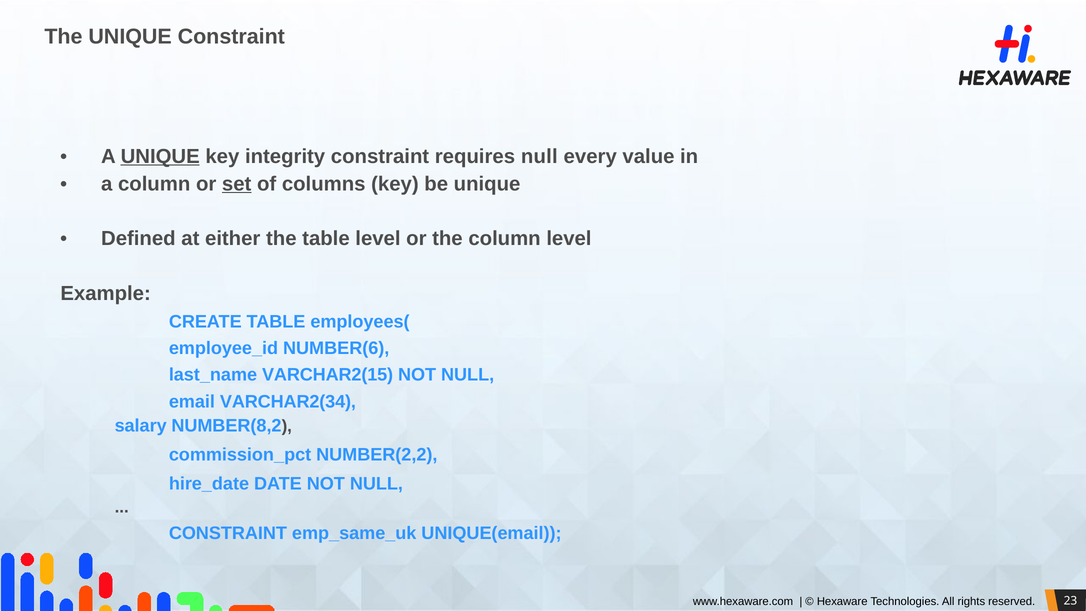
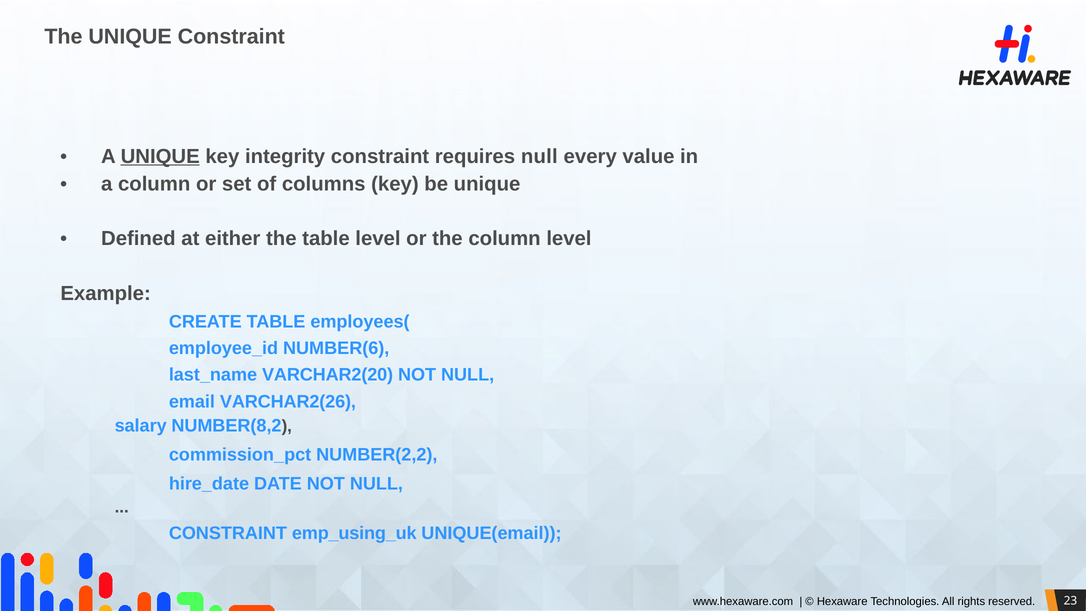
set underline: present -> none
VARCHAR2(15: VARCHAR2(15 -> VARCHAR2(20
VARCHAR2(34: VARCHAR2(34 -> VARCHAR2(26
emp_same_uk: emp_same_uk -> emp_using_uk
